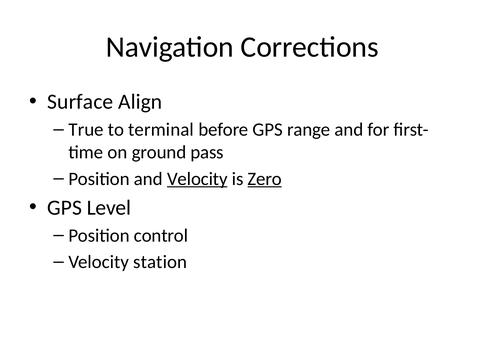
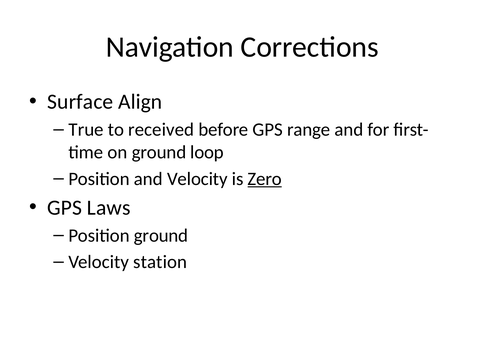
terminal: terminal -> received
pass: pass -> loop
Velocity at (197, 179) underline: present -> none
Level: Level -> Laws
Position control: control -> ground
